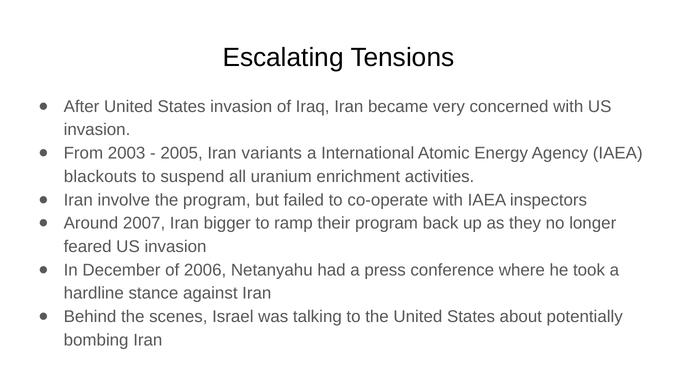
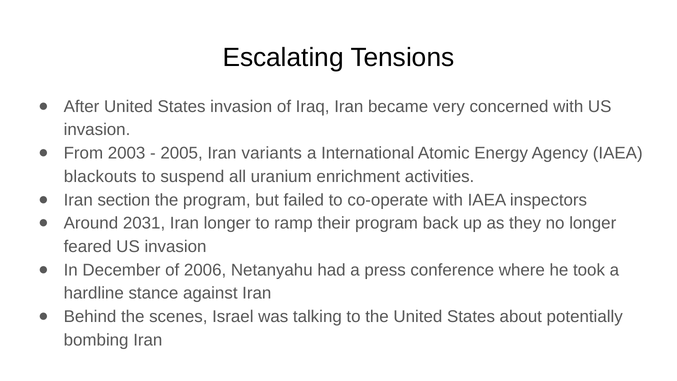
involve: involve -> section
2007: 2007 -> 2031
Iran bigger: bigger -> longer
